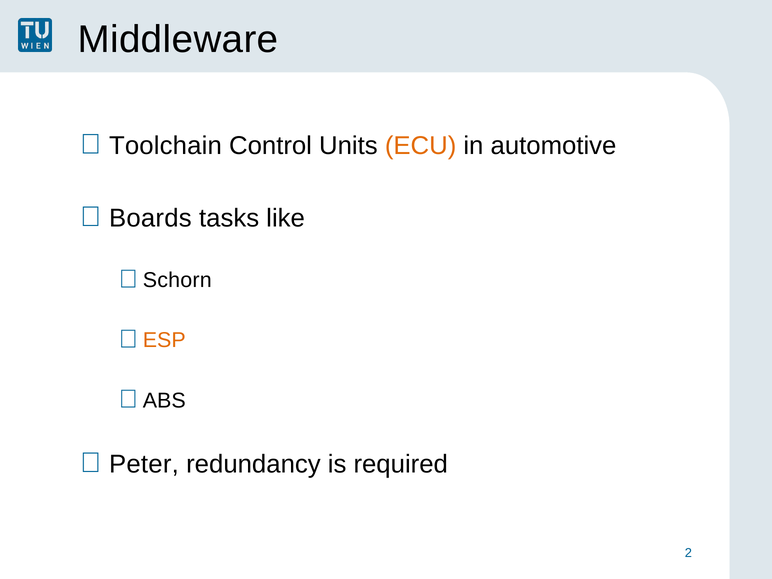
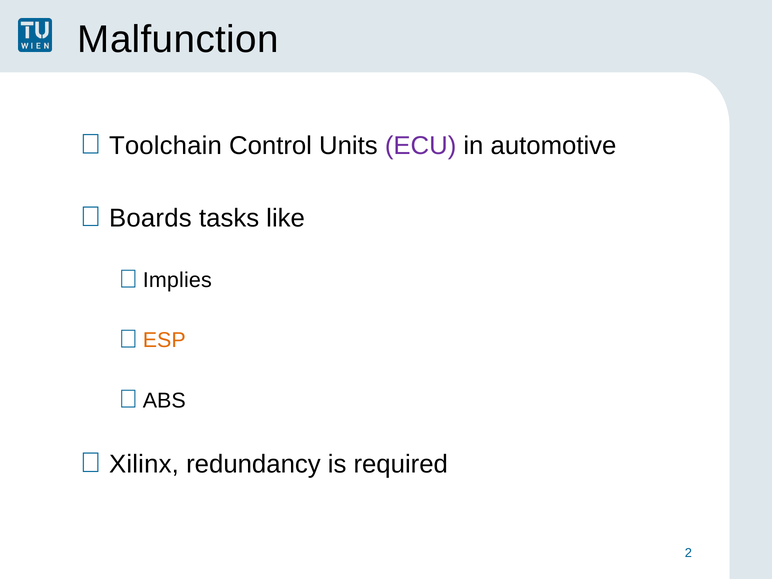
Middleware: Middleware -> Malfunction
ECU colour: orange -> purple
Schorn: Schorn -> Implies
Peter: Peter -> Xilinx
